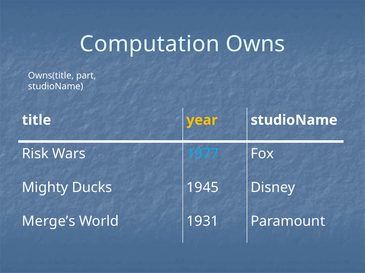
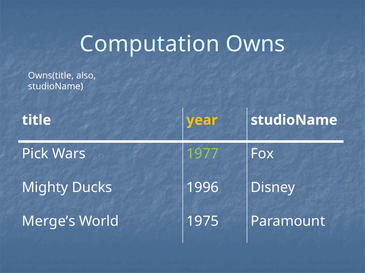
part: part -> also
Risk: Risk -> Pick
1977 colour: light blue -> light green
1945: 1945 -> 1996
1931: 1931 -> 1975
